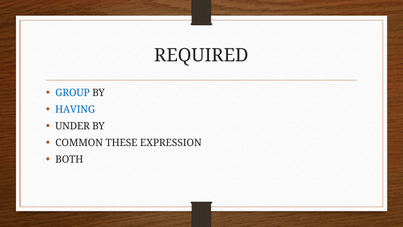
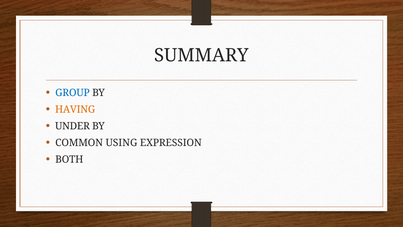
REQUIRED: REQUIRED -> SUMMARY
HAVING colour: blue -> orange
THESE: THESE -> USING
